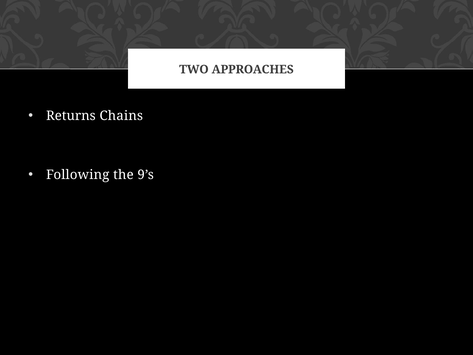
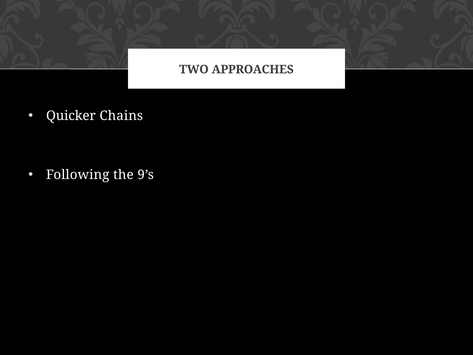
Returns: Returns -> Quicker
